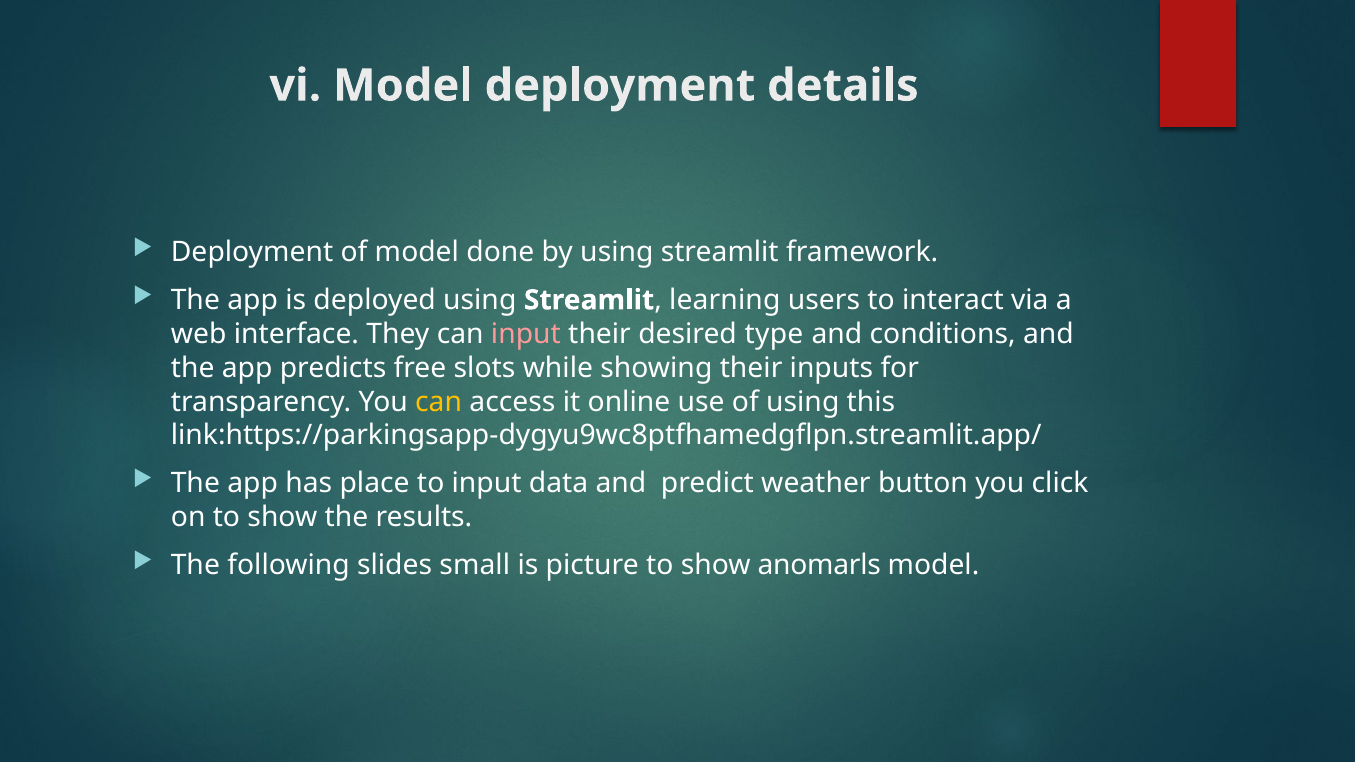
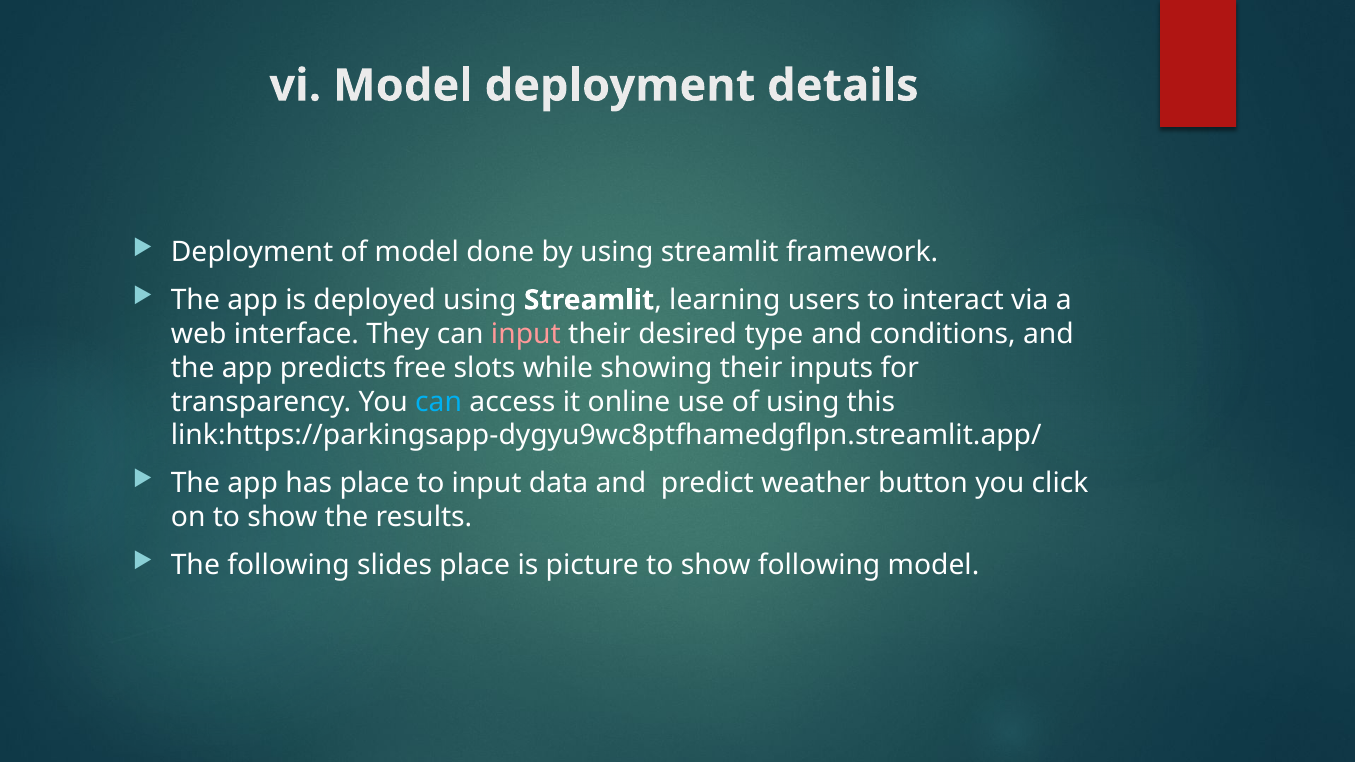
can at (439, 402) colour: yellow -> light blue
slides small: small -> place
show anomarls: anomarls -> following
